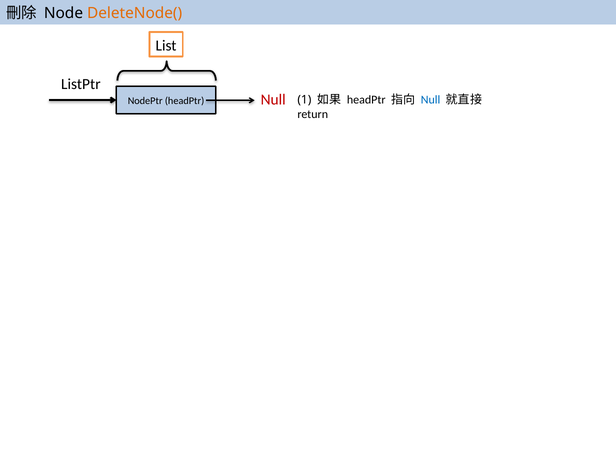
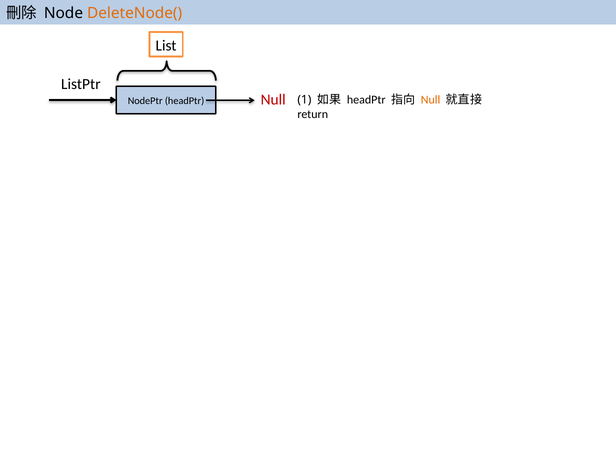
Null at (431, 100) colour: blue -> orange
